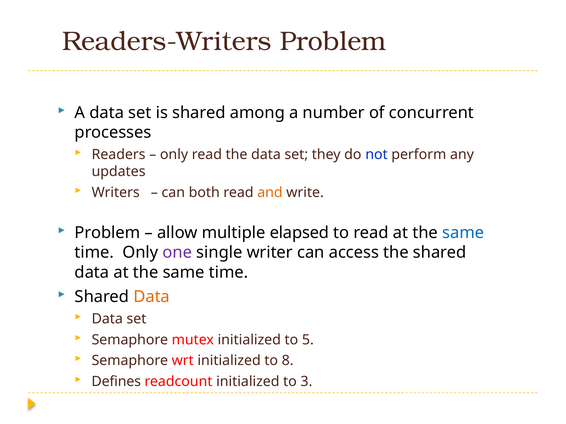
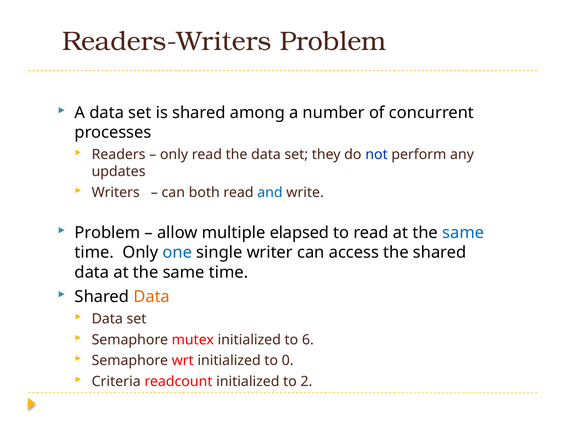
and colour: orange -> blue
one colour: purple -> blue
5: 5 -> 6
8: 8 -> 0
Defines: Defines -> Criteria
3: 3 -> 2
